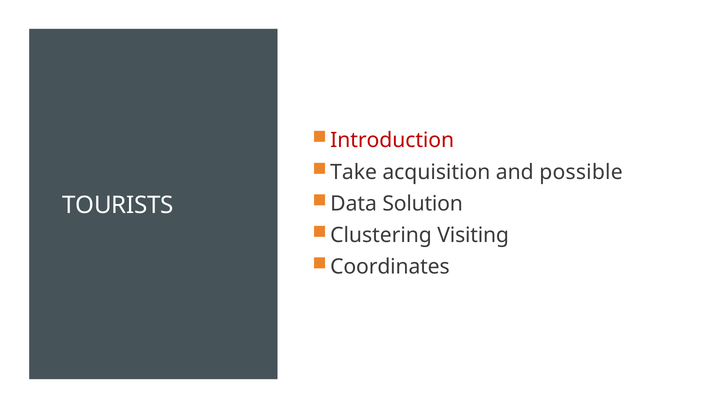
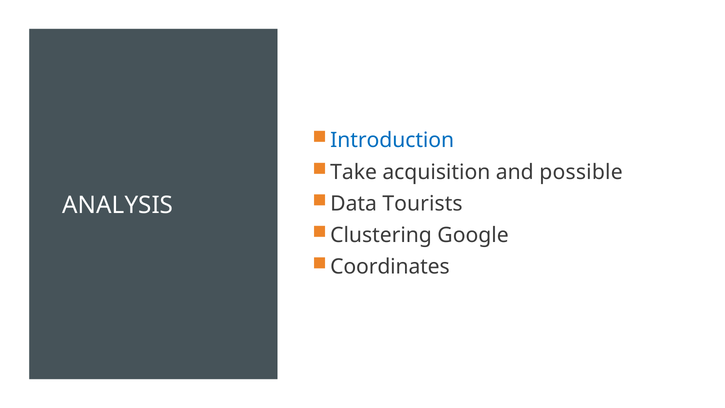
Introduction colour: red -> blue
Solution: Solution -> Tourists
TOURISTS: TOURISTS -> ANALYSIS
Visiting: Visiting -> Google
